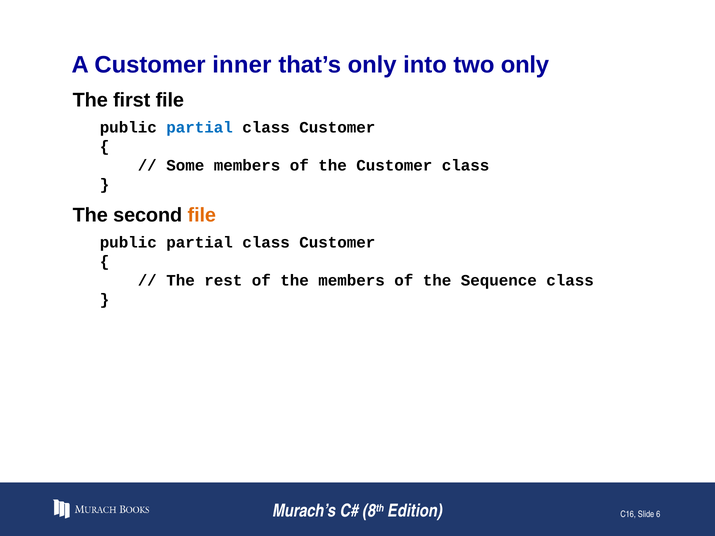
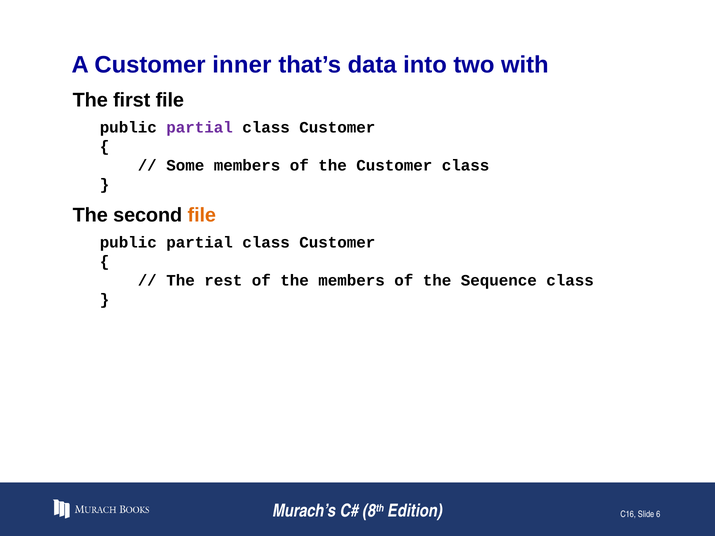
that’s only: only -> data
two only: only -> with
partial at (200, 127) colour: blue -> purple
